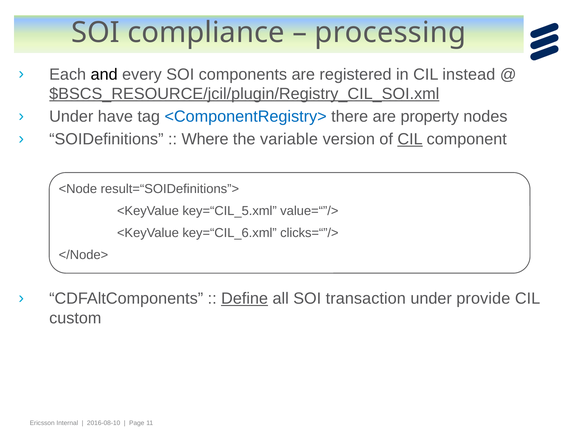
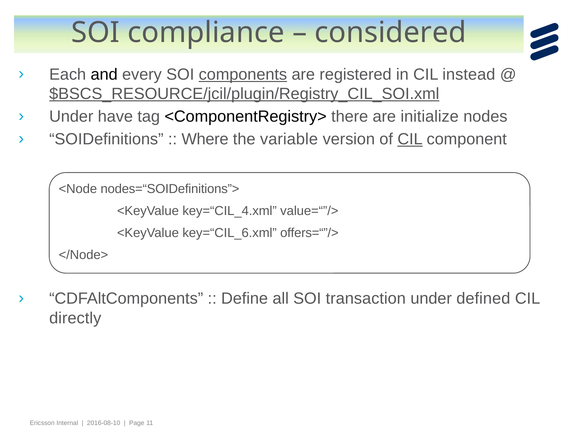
processing: processing -> considered
components underline: none -> present
<ComponentRegistry> colour: blue -> black
property: property -> initialize
result=“SOIDefinitions”>: result=“SOIDefinitions”> -> nodes=“SOIDefinitions”>
key=“CIL_5.xml: key=“CIL_5.xml -> key=“CIL_4.xml
clicks=“”/>: clicks=“”/> -> offers=“”/>
Define underline: present -> none
provide: provide -> defined
custom: custom -> directly
